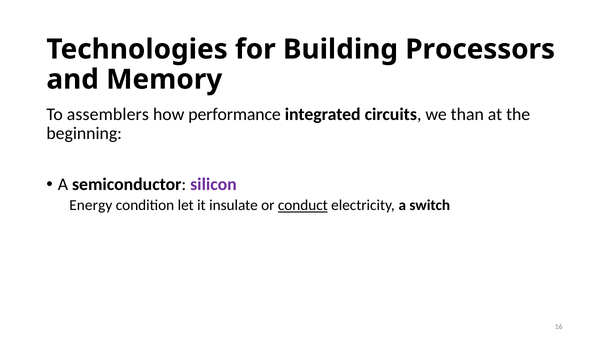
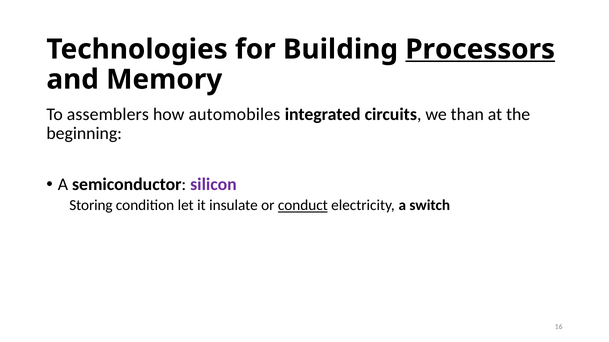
Processors underline: none -> present
performance: performance -> automobiles
Energy: Energy -> Storing
